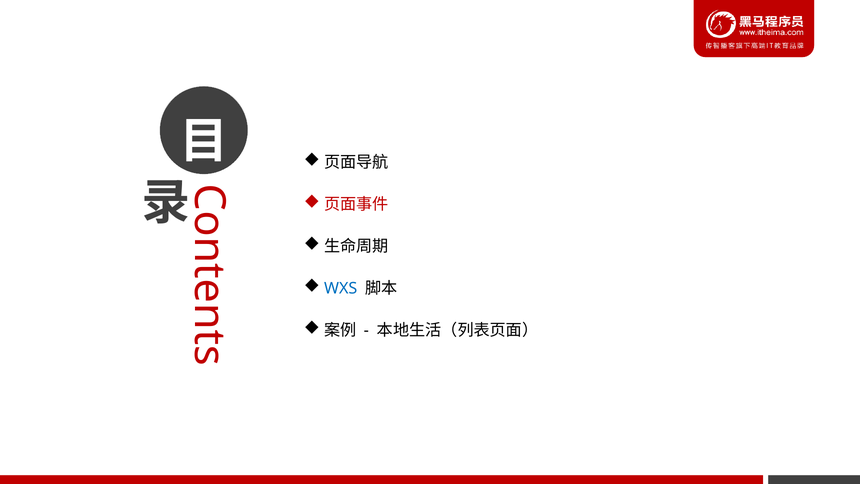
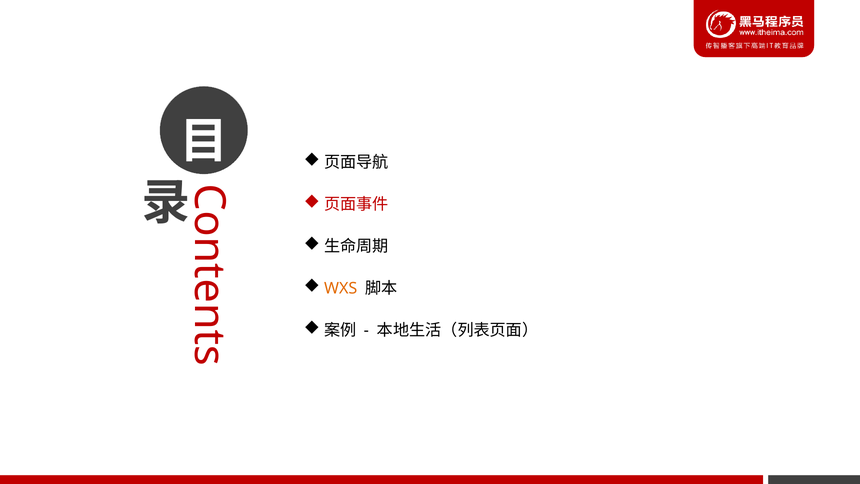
WXS colour: blue -> orange
